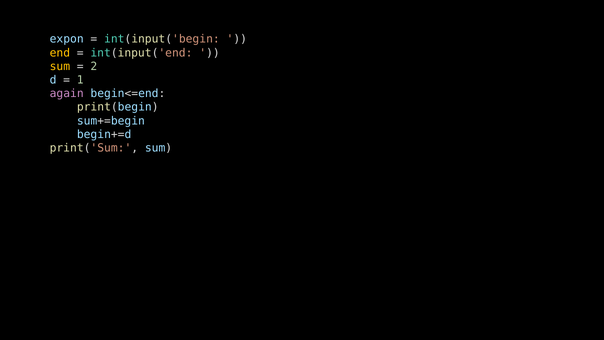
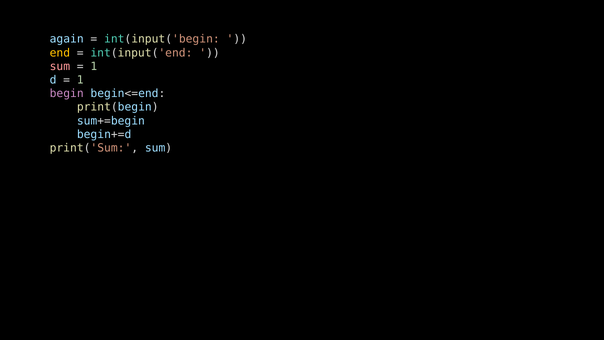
expon: expon -> again
sum at (60, 66) colour: yellow -> pink
2 at (94, 66): 2 -> 1
again: again -> begin
